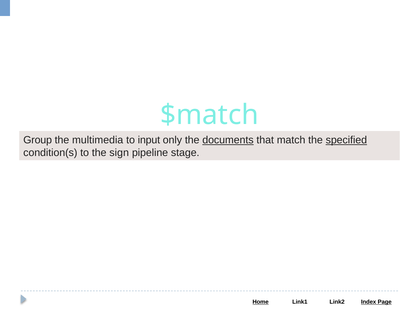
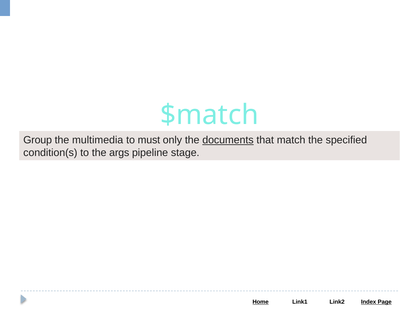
input: input -> must
specified underline: present -> none
sign: sign -> args
